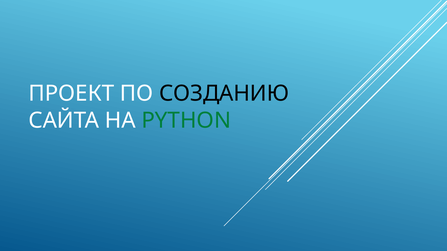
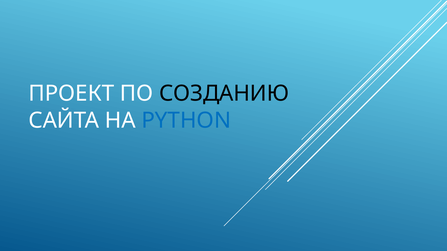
PYTHON colour: green -> blue
